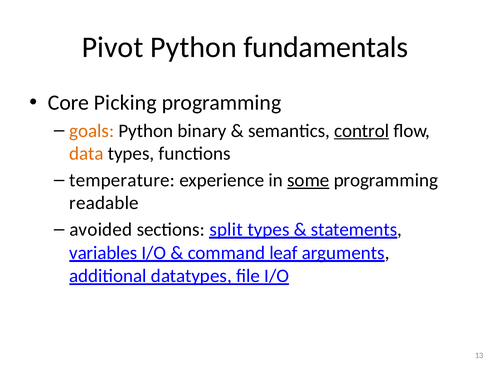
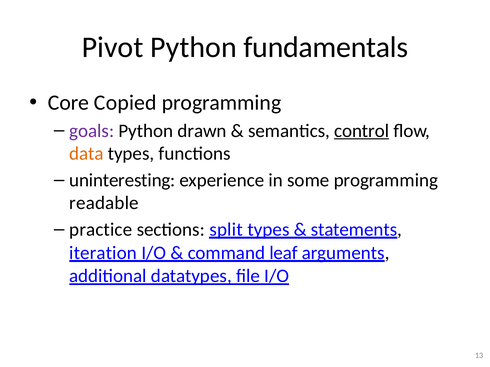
Picking: Picking -> Copied
goals colour: orange -> purple
binary: binary -> drawn
temperature: temperature -> uninteresting
some underline: present -> none
avoided: avoided -> practice
variables: variables -> iteration
